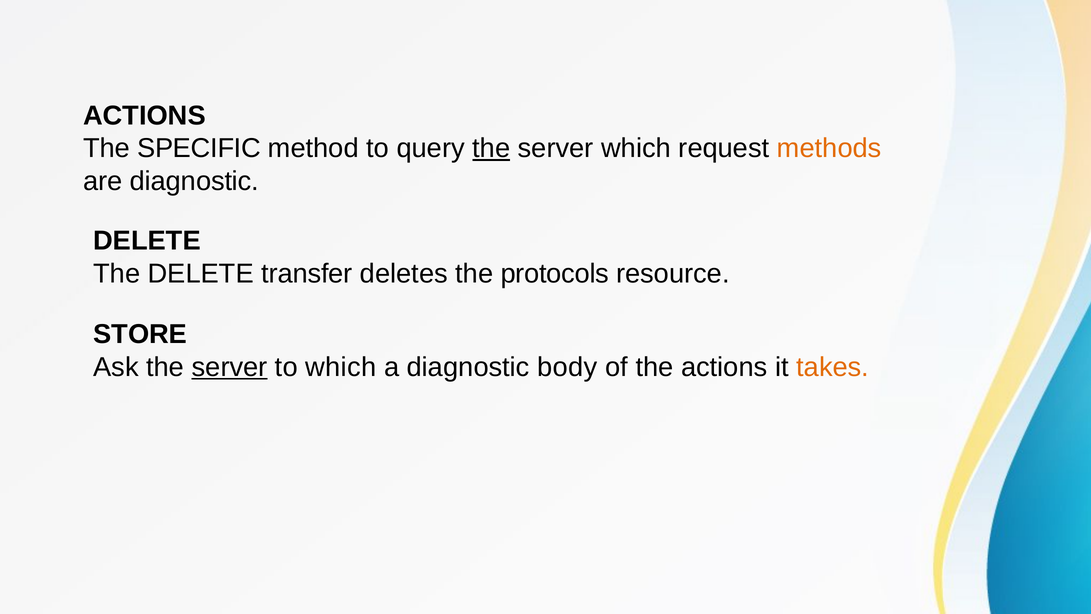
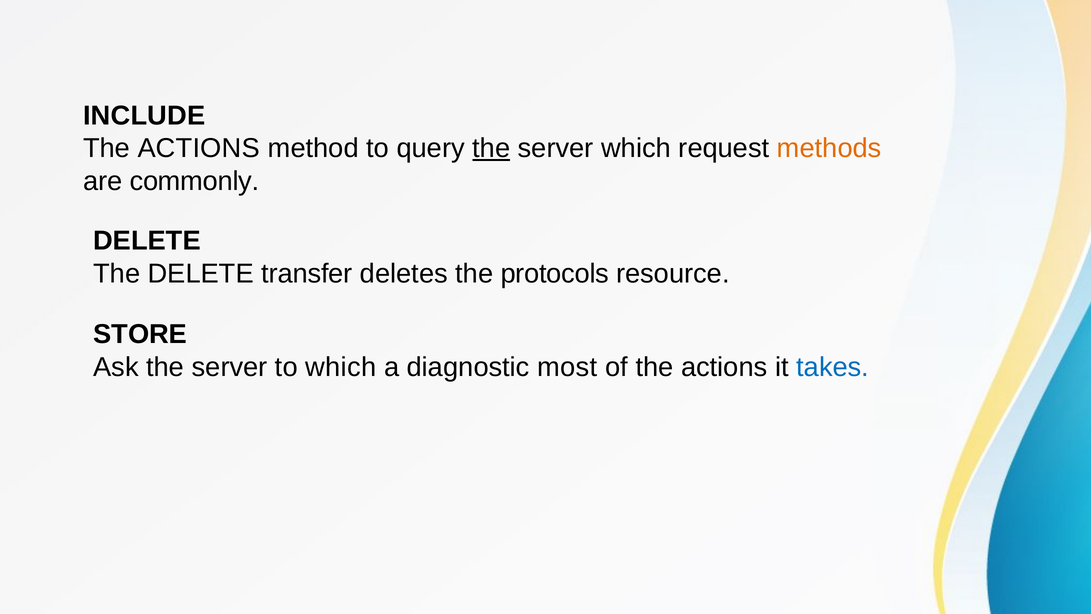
ACTIONS at (144, 115): ACTIONS -> INCLUDE
SPECIFIC at (199, 148): SPECIFIC -> ACTIONS
are diagnostic: diagnostic -> commonly
server at (230, 367) underline: present -> none
body: body -> most
takes colour: orange -> blue
